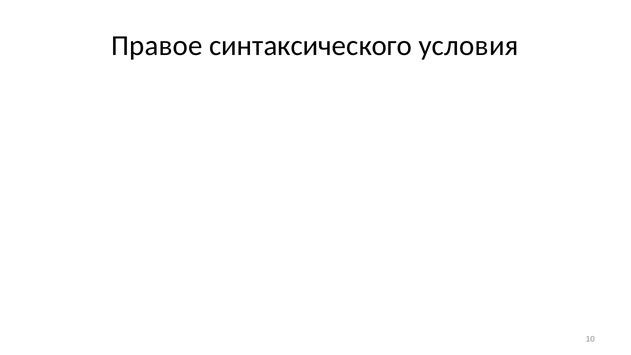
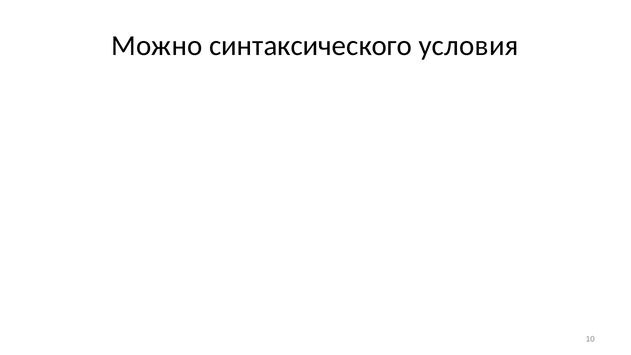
Правое: Правое -> Можно
